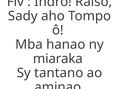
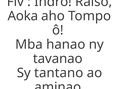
Sady: Sady -> Aoka
miaraka: miaraka -> tavanao
